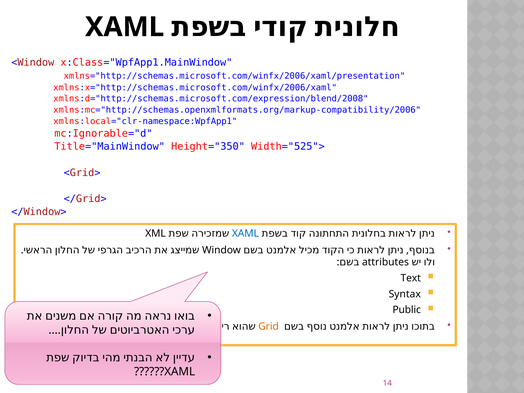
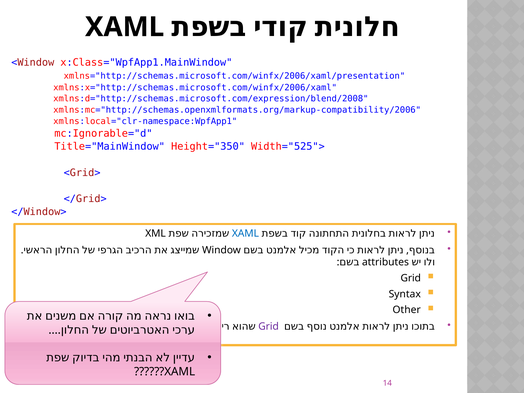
Text at (411, 278): Text -> Grid
Public: Public -> Other
Grid at (269, 326) colour: orange -> purple
